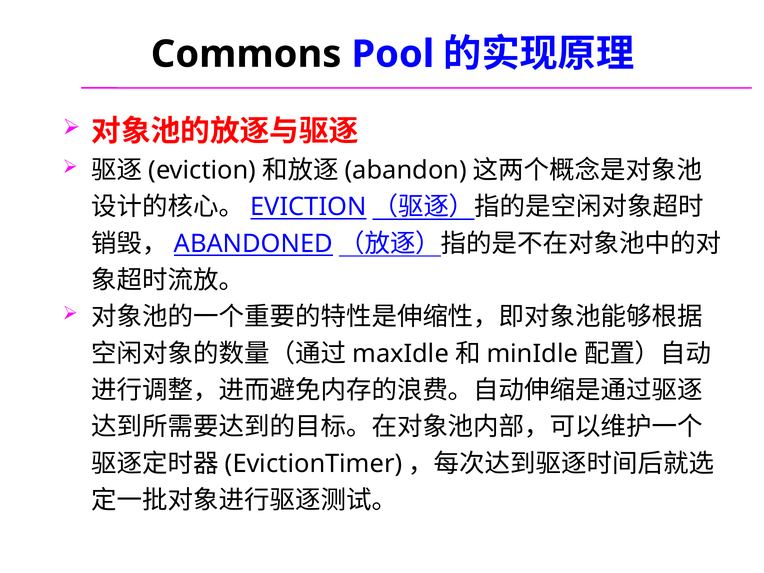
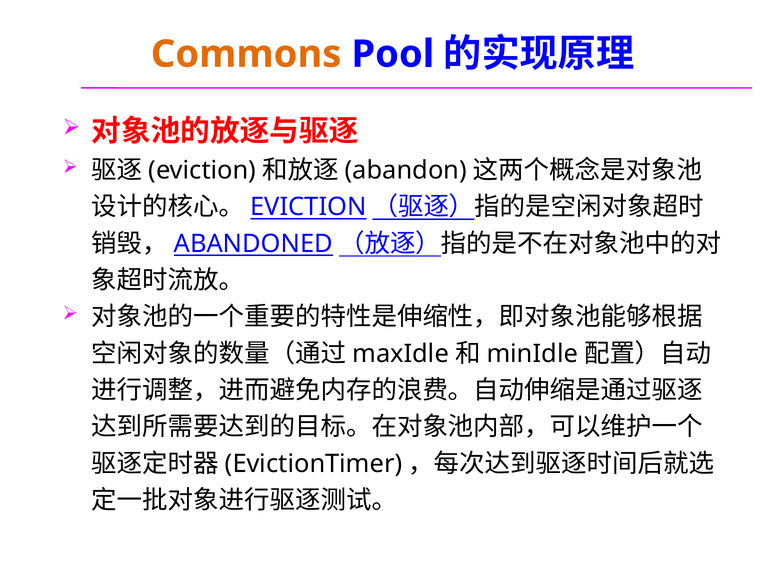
Commons colour: black -> orange
